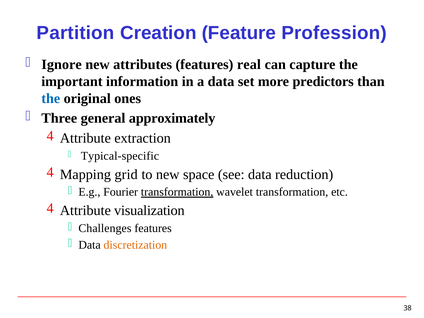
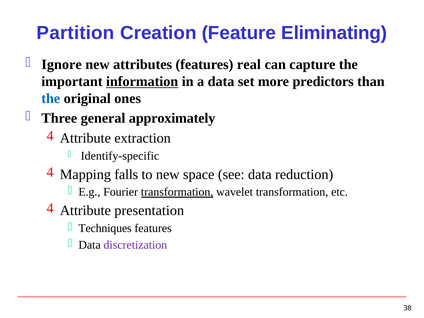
Profession: Profession -> Eliminating
information underline: none -> present
Typical-specific: Typical-specific -> Identify-specific
grid: grid -> falls
visualization: visualization -> presentation
Challenges: Challenges -> Techniques
discretization colour: orange -> purple
